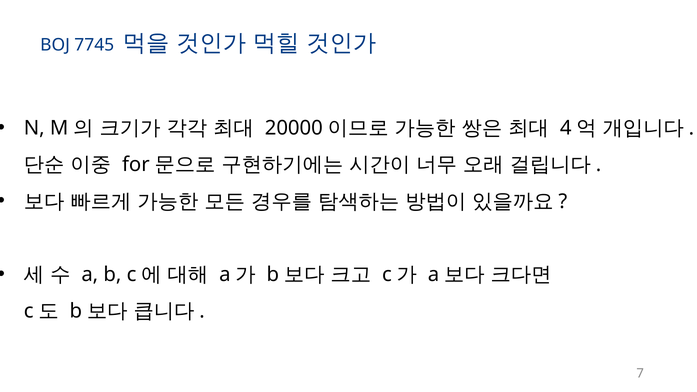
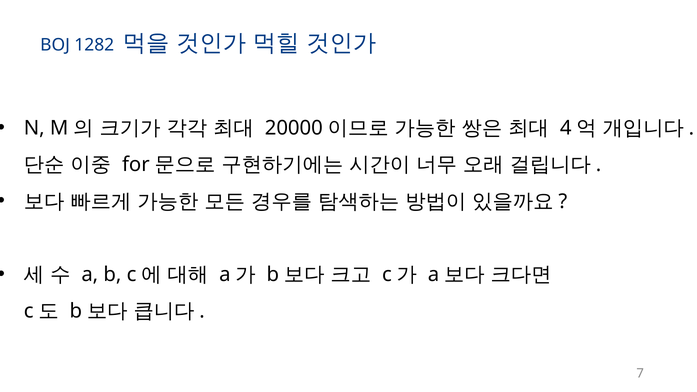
7745: 7745 -> 1282
